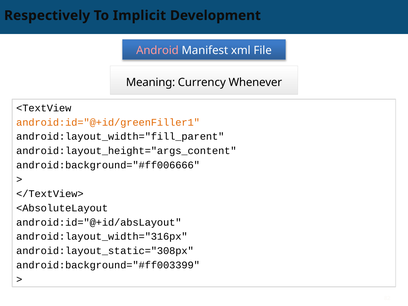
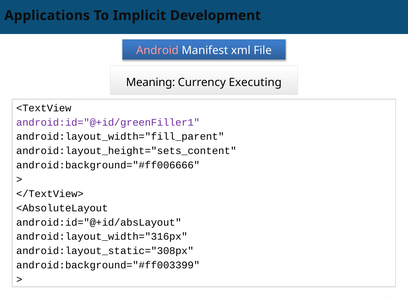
Respectively: Respectively -> Applications
Whenever: Whenever -> Executing
android:id="@+id/greenFiller1 colour: orange -> purple
android:layout_height="args_content: android:layout_height="args_content -> android:layout_height="sets_content
